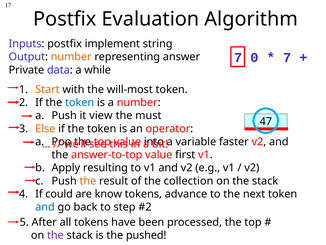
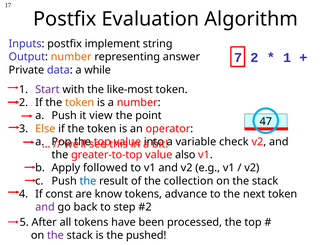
7 0: 0 -> 2
7 at (287, 57): 7 -> 1
Start colour: orange -> purple
will-most: will-most -> like-most
token at (80, 102) colour: blue -> orange
must: must -> point
faster: faster -> check
answer-to-top: answer-to-top -> greater-to-top
first: first -> also
resulting: resulting -> followed
the at (88, 181) colour: orange -> blue
could: could -> const
and at (45, 207) colour: blue -> purple
